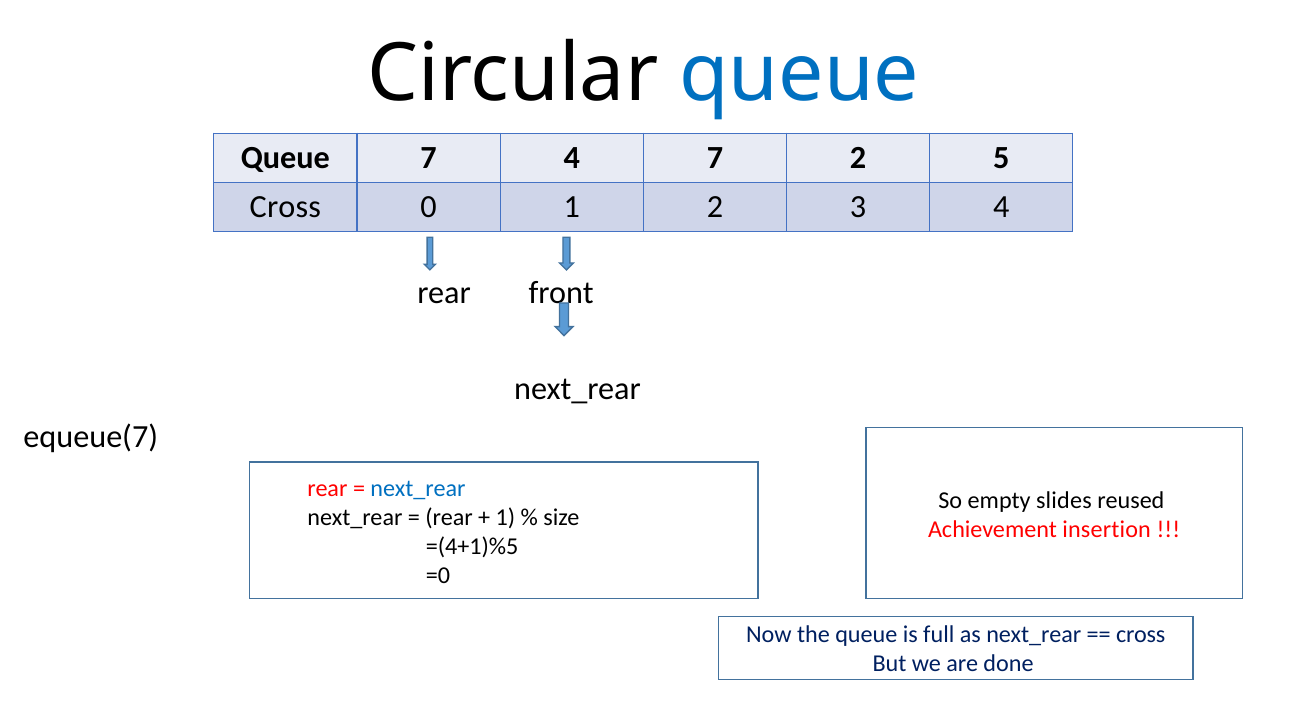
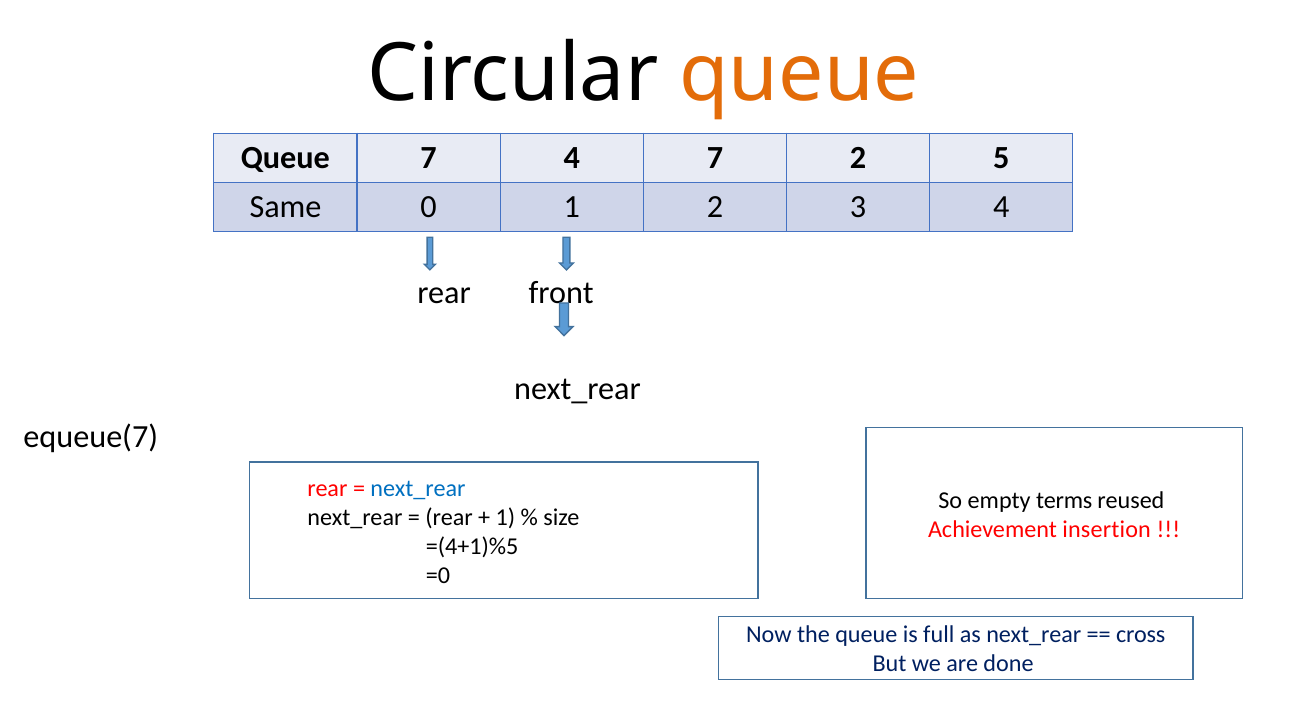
queue at (799, 74) colour: blue -> orange
Cross at (285, 207): Cross -> Same
slides: slides -> terms
